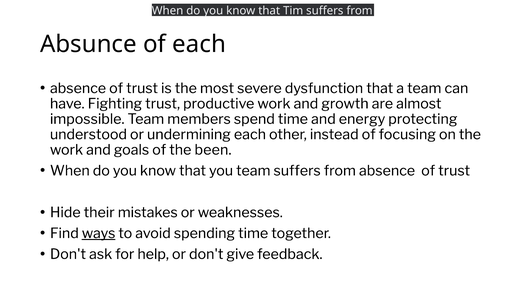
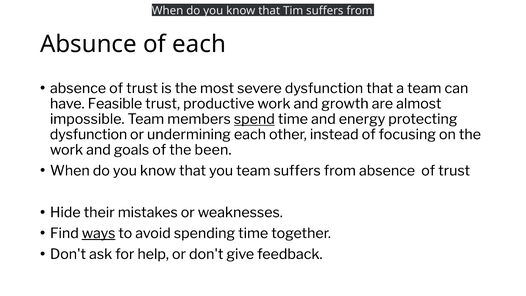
Fighting: Fighting -> Feasible
spend underline: none -> present
understood at (88, 134): understood -> dysfunction
